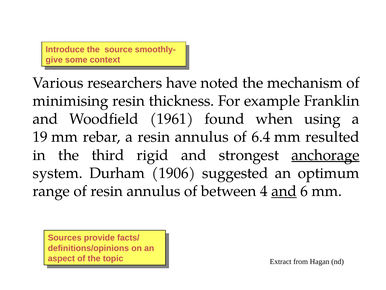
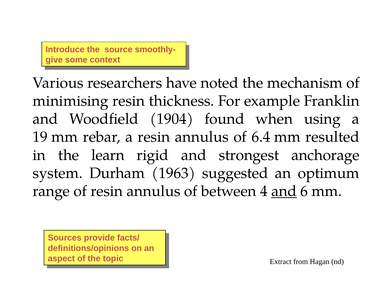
1961: 1961 -> 1904
third: third -> learn
anchorage underline: present -> none
1906: 1906 -> 1963
